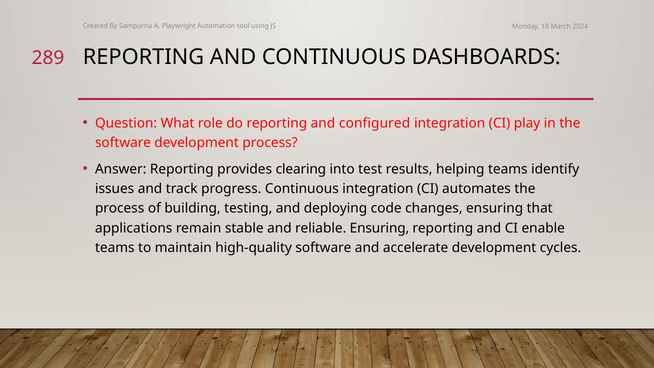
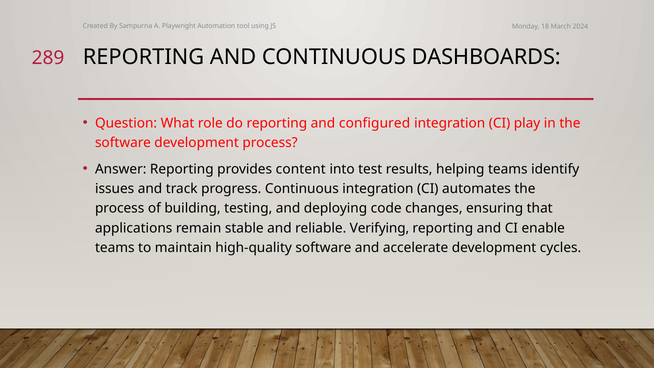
clearing: clearing -> content
reliable Ensuring: Ensuring -> Verifying
